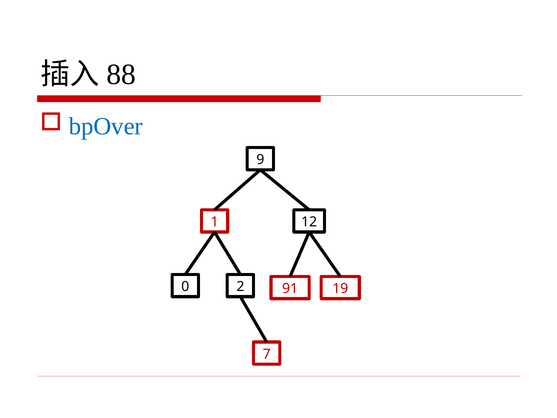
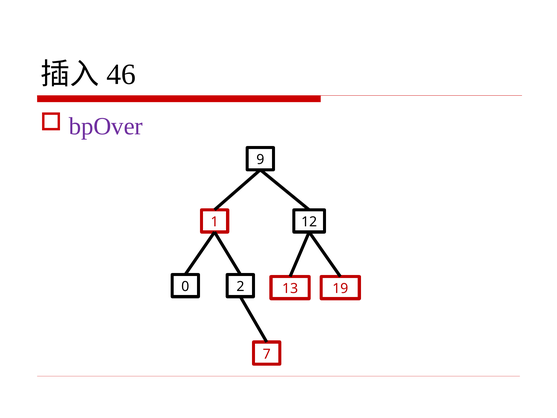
88: 88 -> 46
bpOver colour: blue -> purple
91: 91 -> 13
